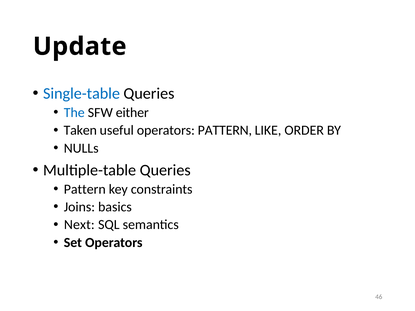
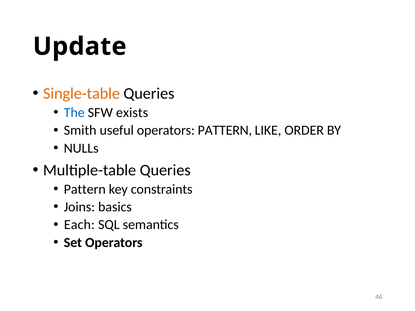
Single-table colour: blue -> orange
either: either -> exists
Taken: Taken -> Smith
Next: Next -> Each
